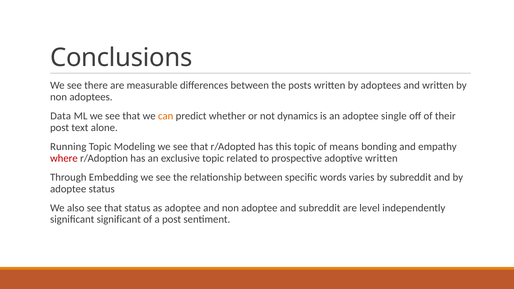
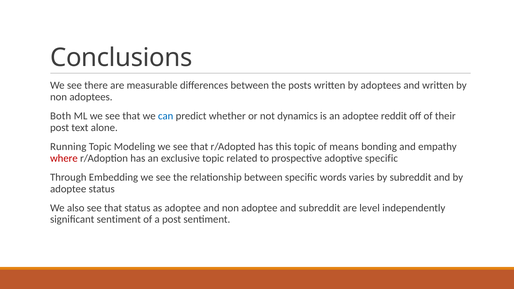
Data: Data -> Both
can colour: orange -> blue
single: single -> reddit
adoptive written: written -> specific
significant significant: significant -> sentiment
